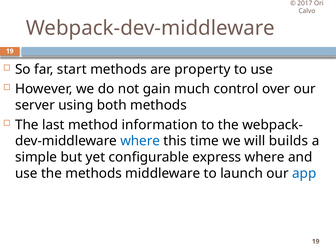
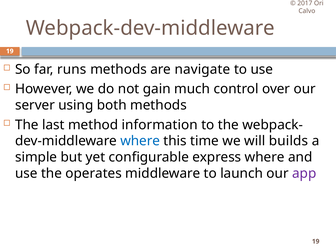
start: start -> runs
property: property -> navigate
the methods: methods -> operates
app colour: blue -> purple
